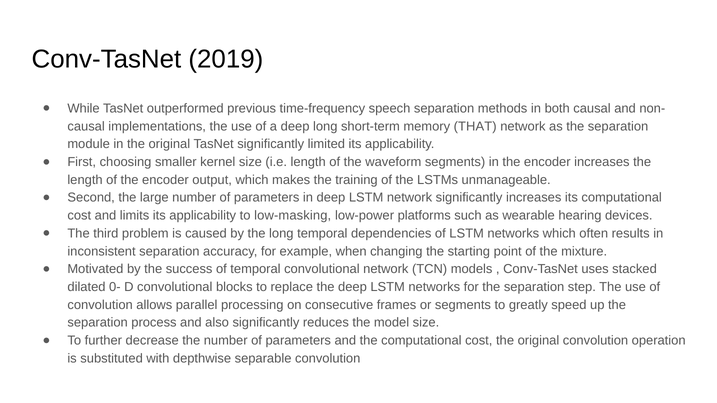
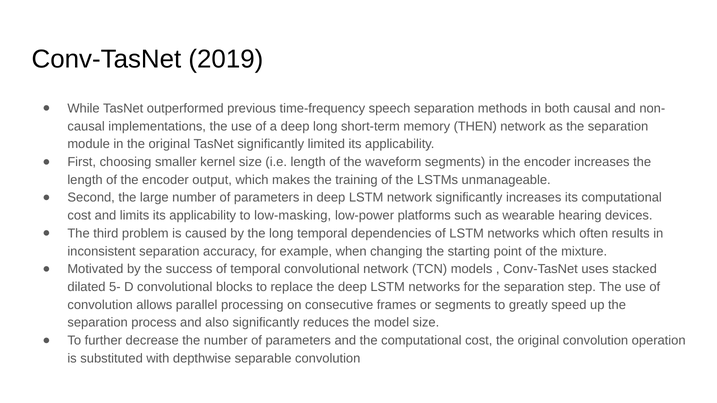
THAT: THAT -> THEN
0-: 0- -> 5-
